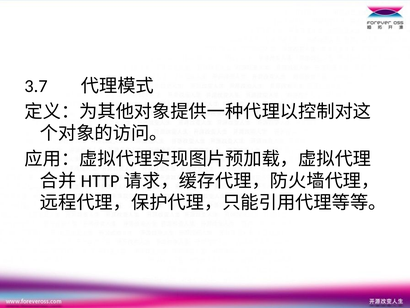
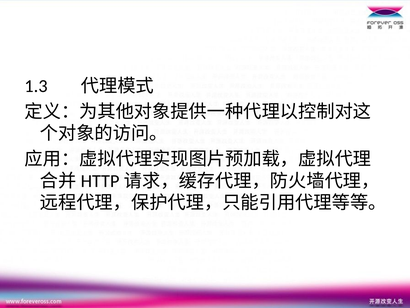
3.7: 3.7 -> 1.3
